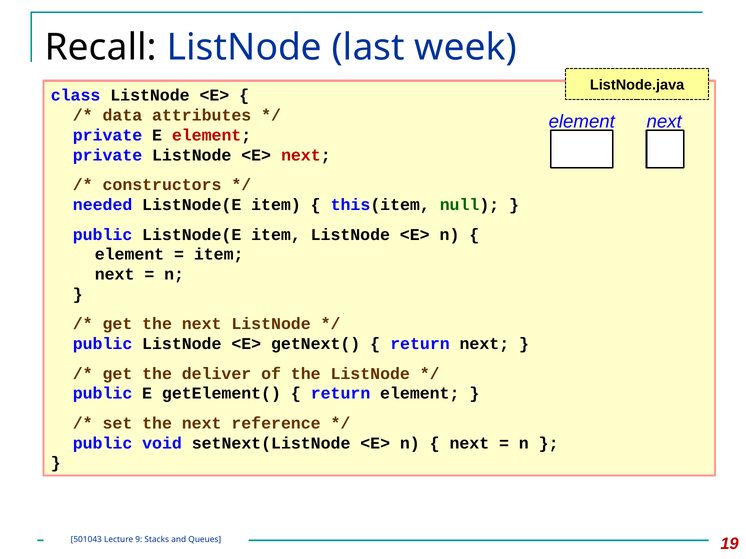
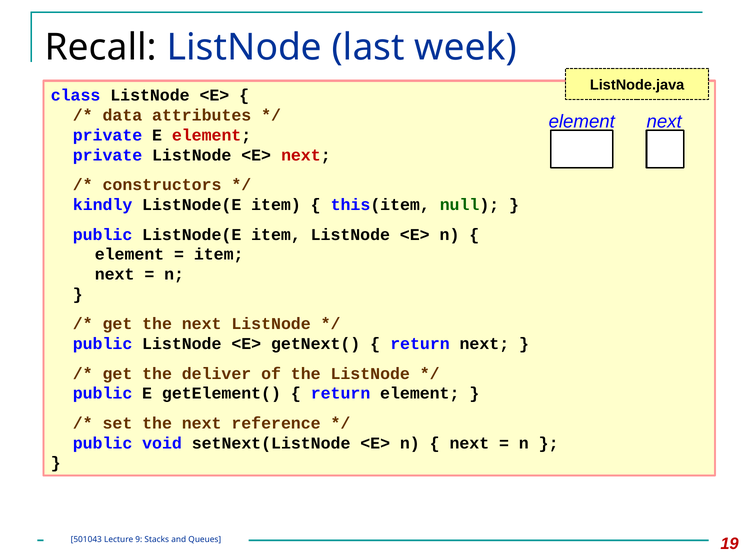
needed: needed -> kindly
